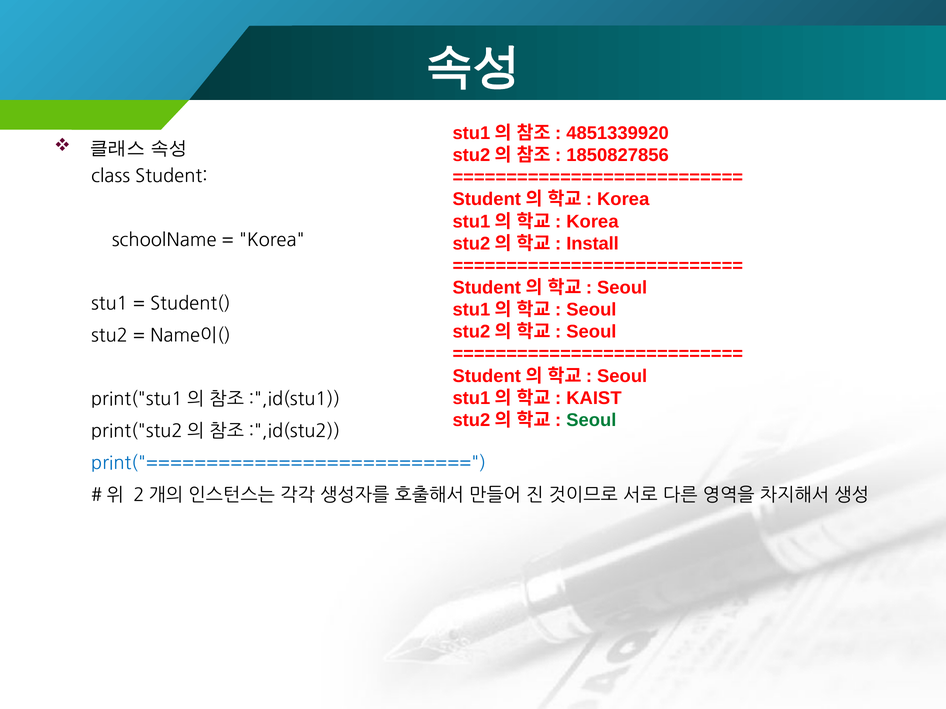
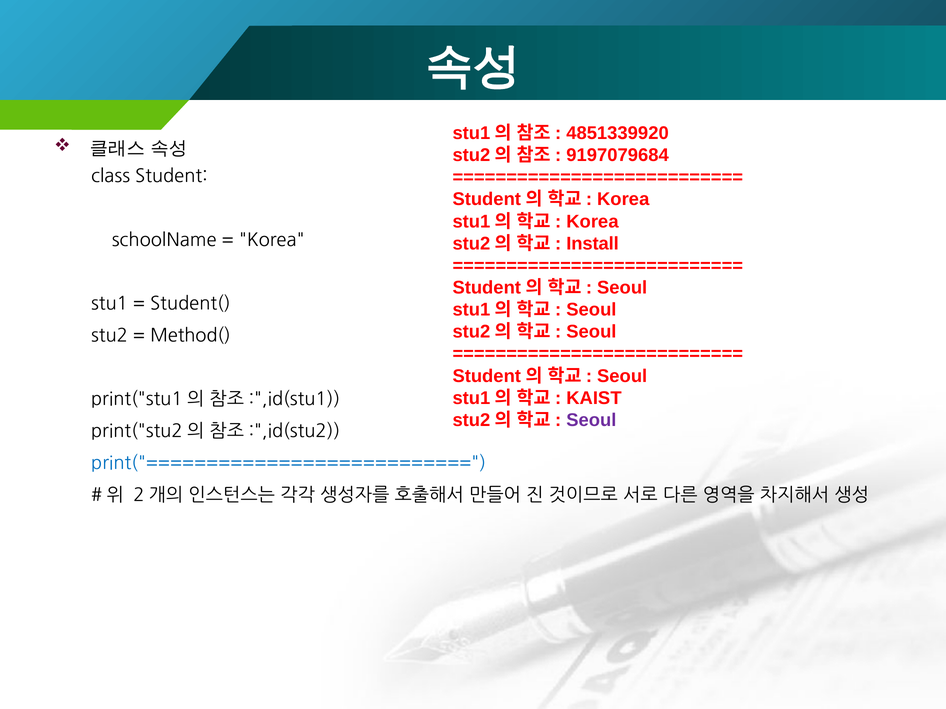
1850827856: 1850827856 -> 9197079684
Name이(: Name이( -> Method(
Seoul at (591, 420) colour: green -> purple
